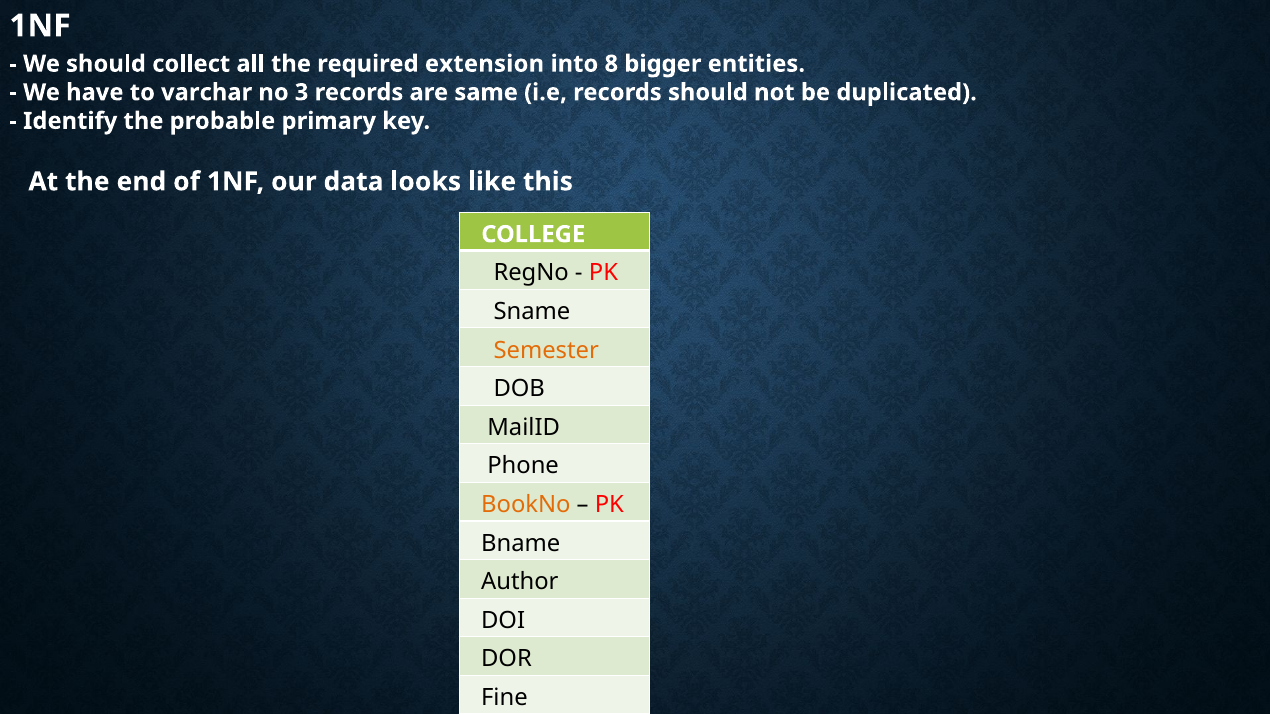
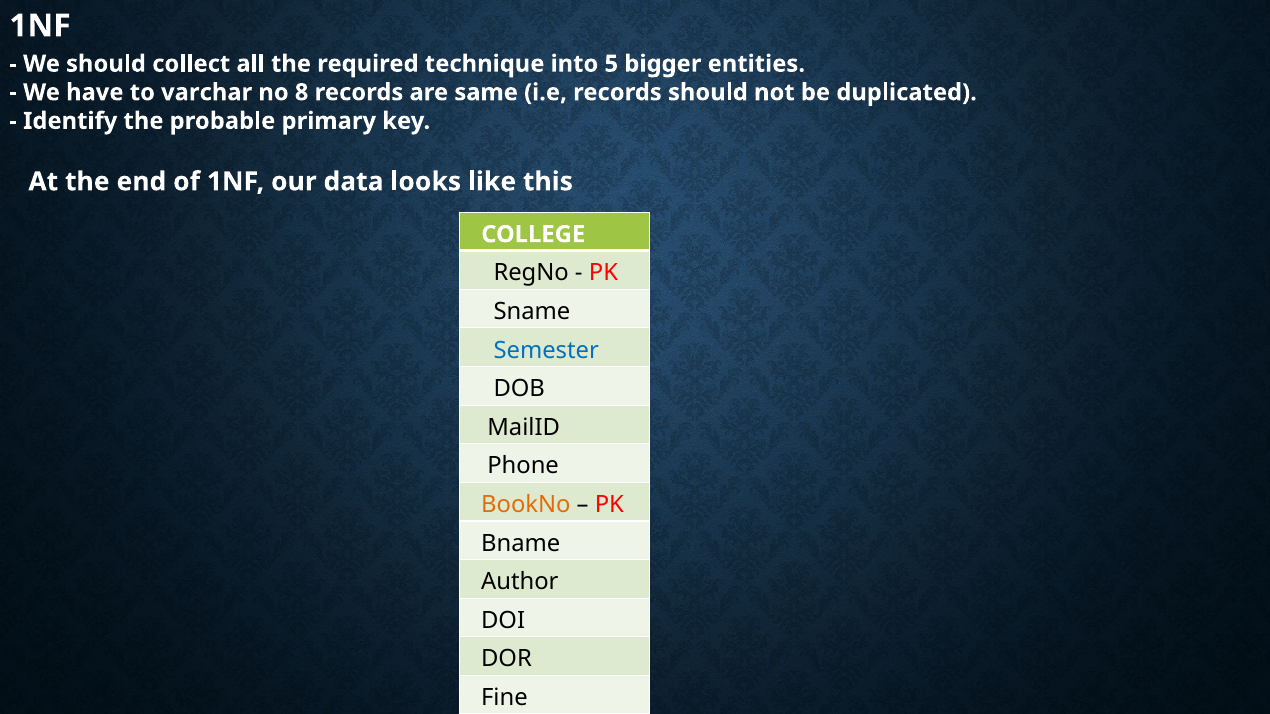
extension: extension -> technique
8: 8 -> 5
3: 3 -> 8
Semester colour: orange -> blue
